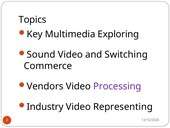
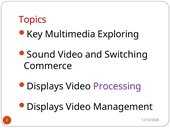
Topics colour: black -> red
Vendors at (45, 86): Vendors -> Displays
Industry at (45, 106): Industry -> Displays
Representing: Representing -> Management
